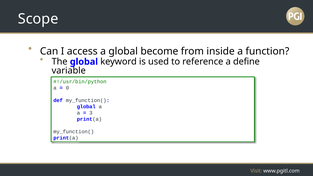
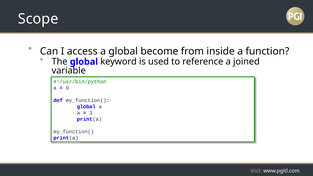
define: define -> joined
